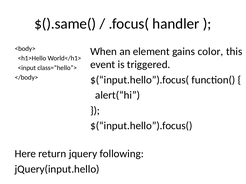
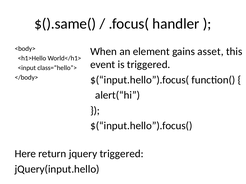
color: color -> asset
jquery following: following -> triggered
